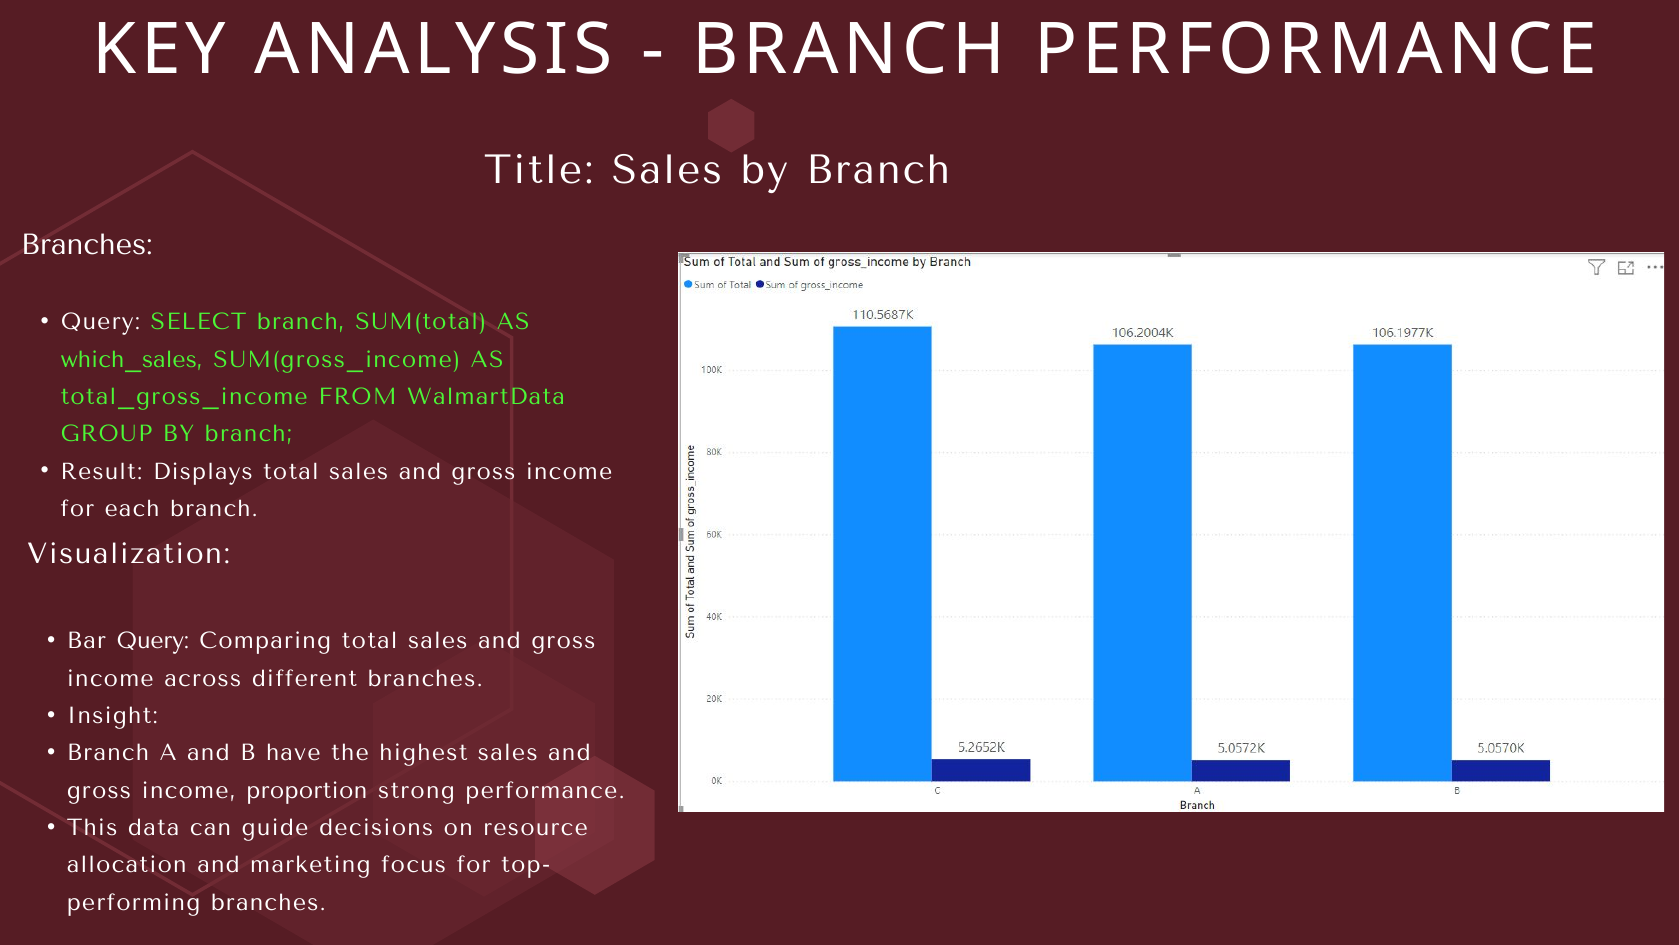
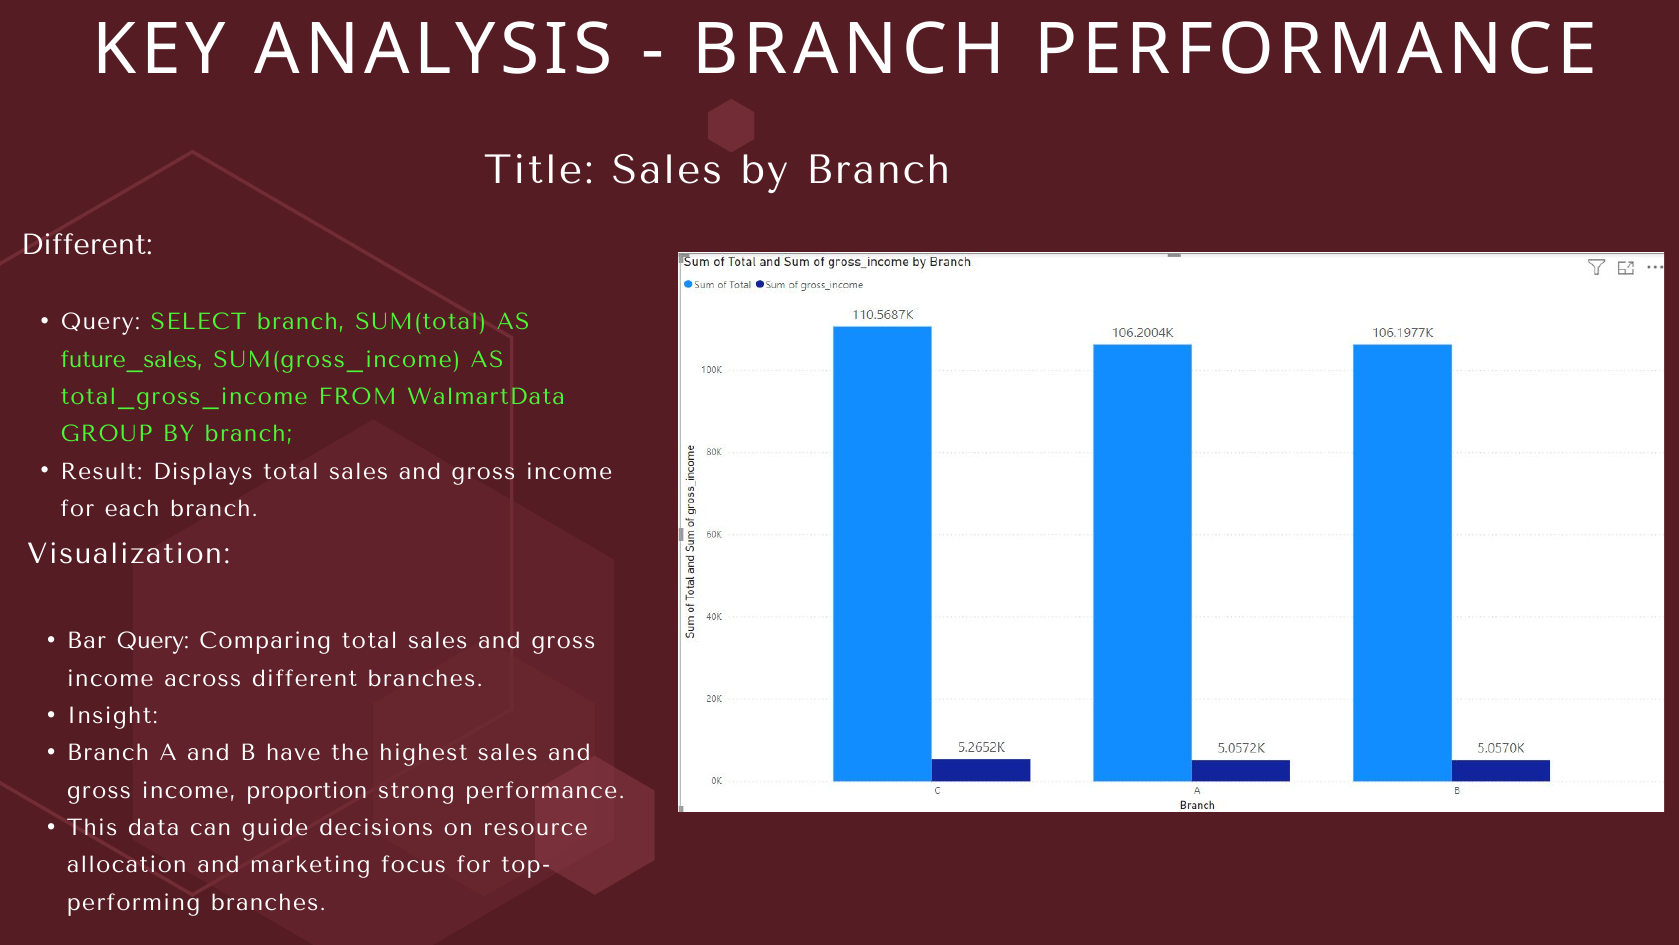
Branches at (87, 245): Branches -> Different
which_sales: which_sales -> future_sales
